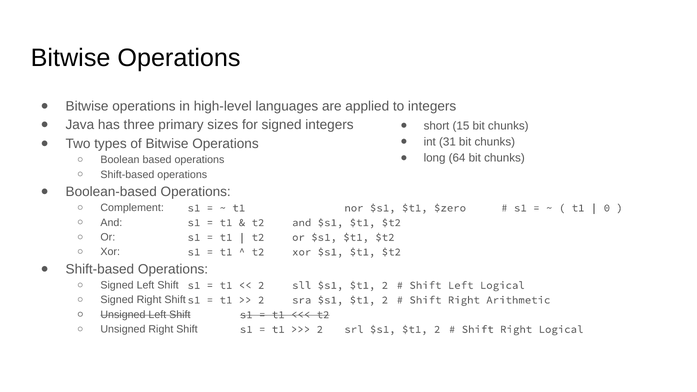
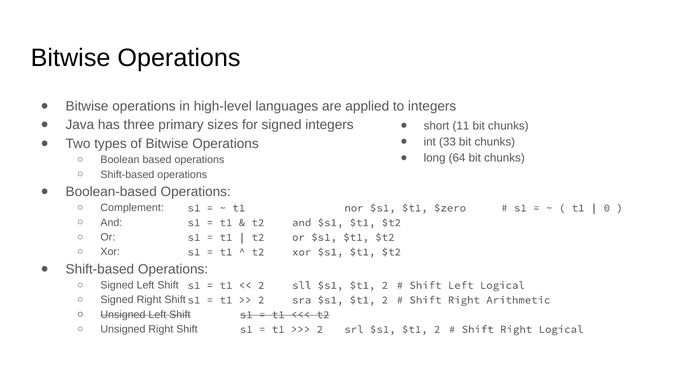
15: 15 -> 11
31: 31 -> 33
